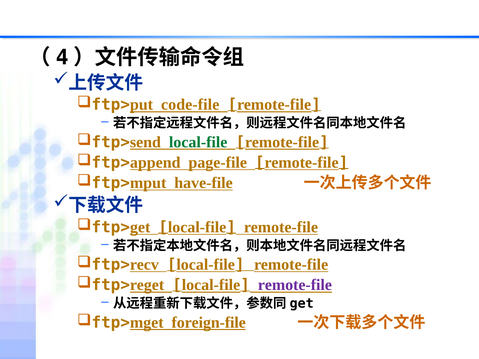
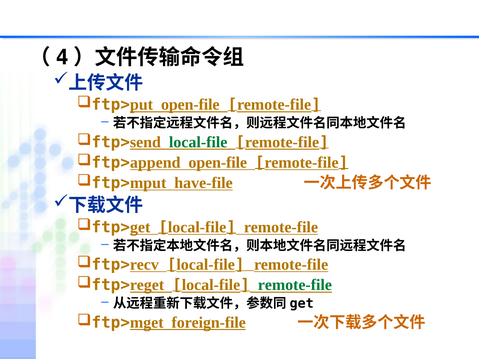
code-file at (190, 105): code-file -> open-file
page-file at (218, 163): page-file -> open-file
remote-file at (295, 285) colour: purple -> green
